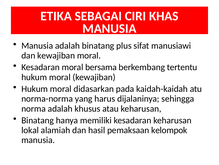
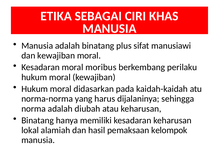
bersama: bersama -> moribus
tertentu: tertentu -> perilaku
khusus: khusus -> diubah
